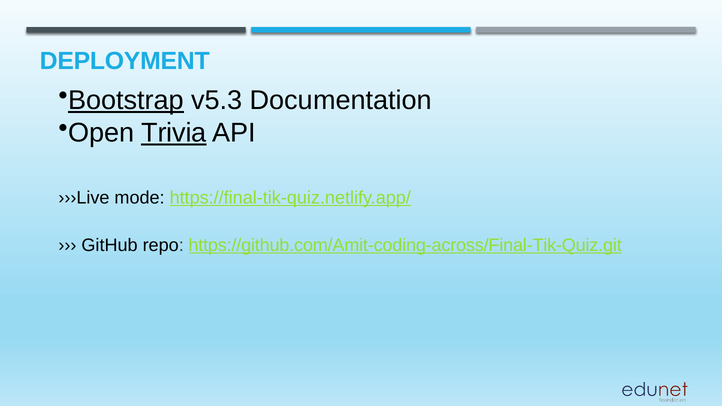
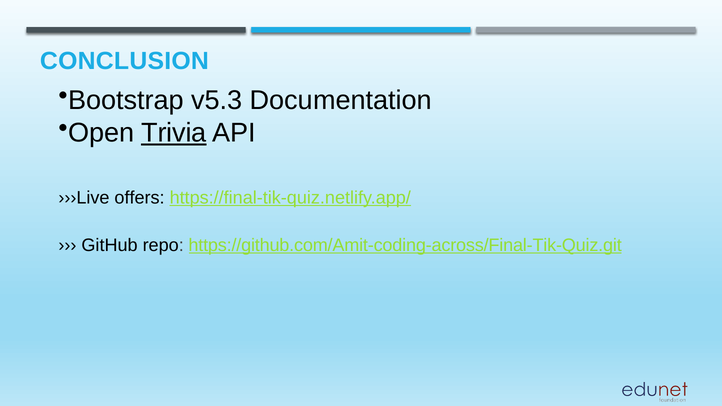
DEPLOYMENT: DEPLOYMENT -> CONCLUSION
Bootstrap underline: present -> none
mode: mode -> offers
